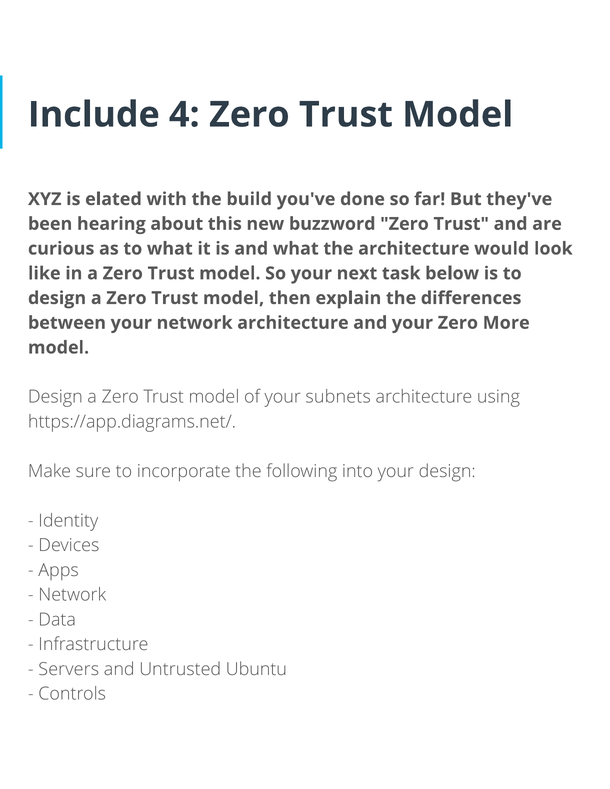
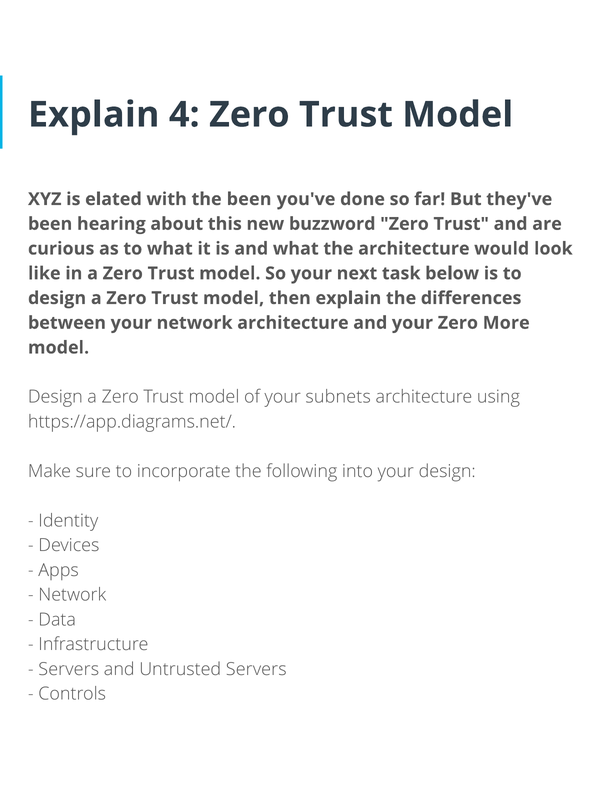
Include at (94, 115): Include -> Explain
the build: build -> been
Untrusted Ubuntu: Ubuntu -> Servers
